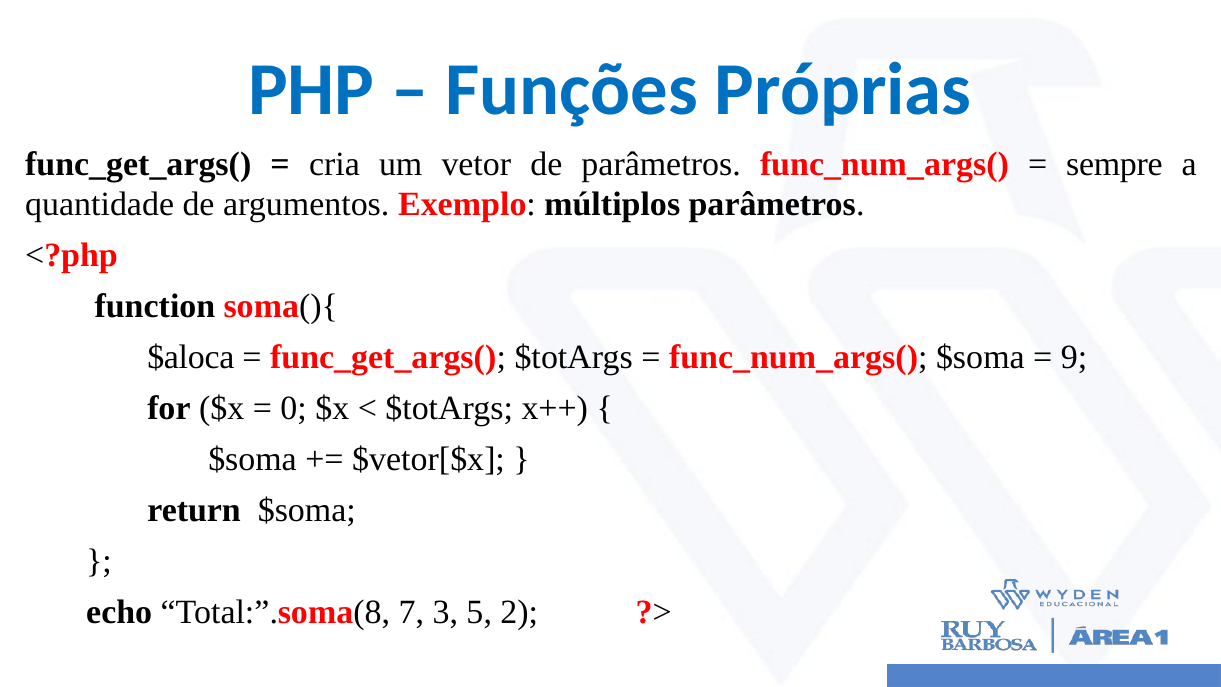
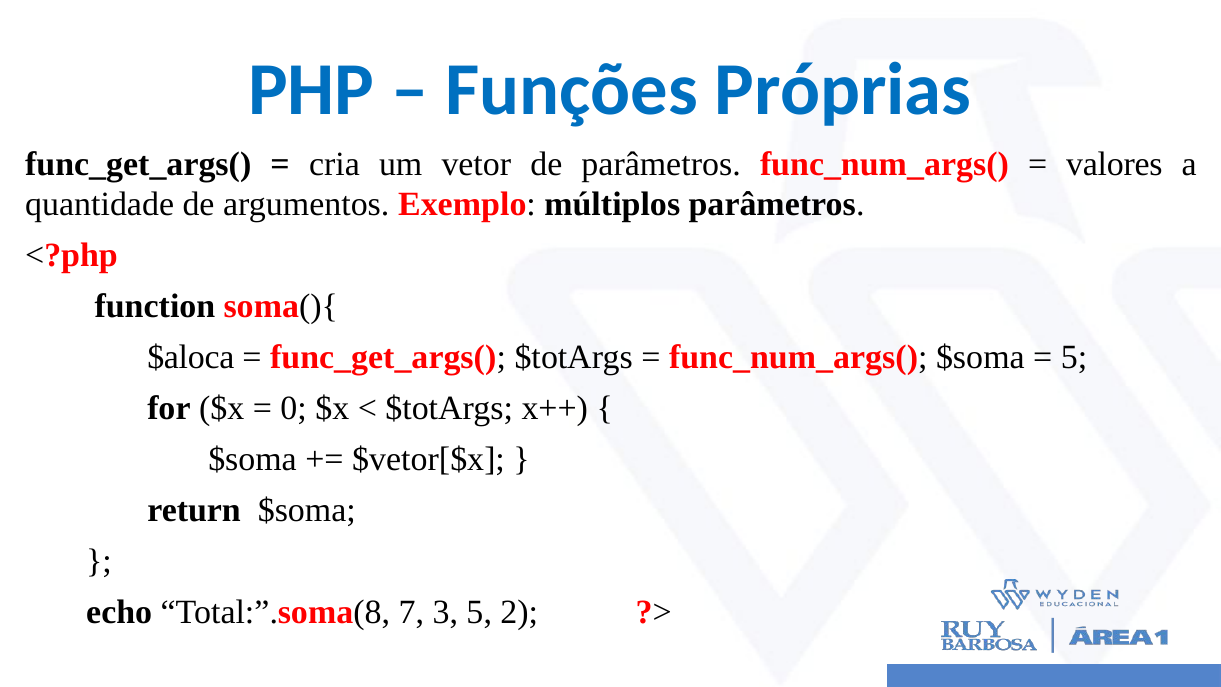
sempre: sempre -> valores
9 at (1074, 357): 9 -> 5
